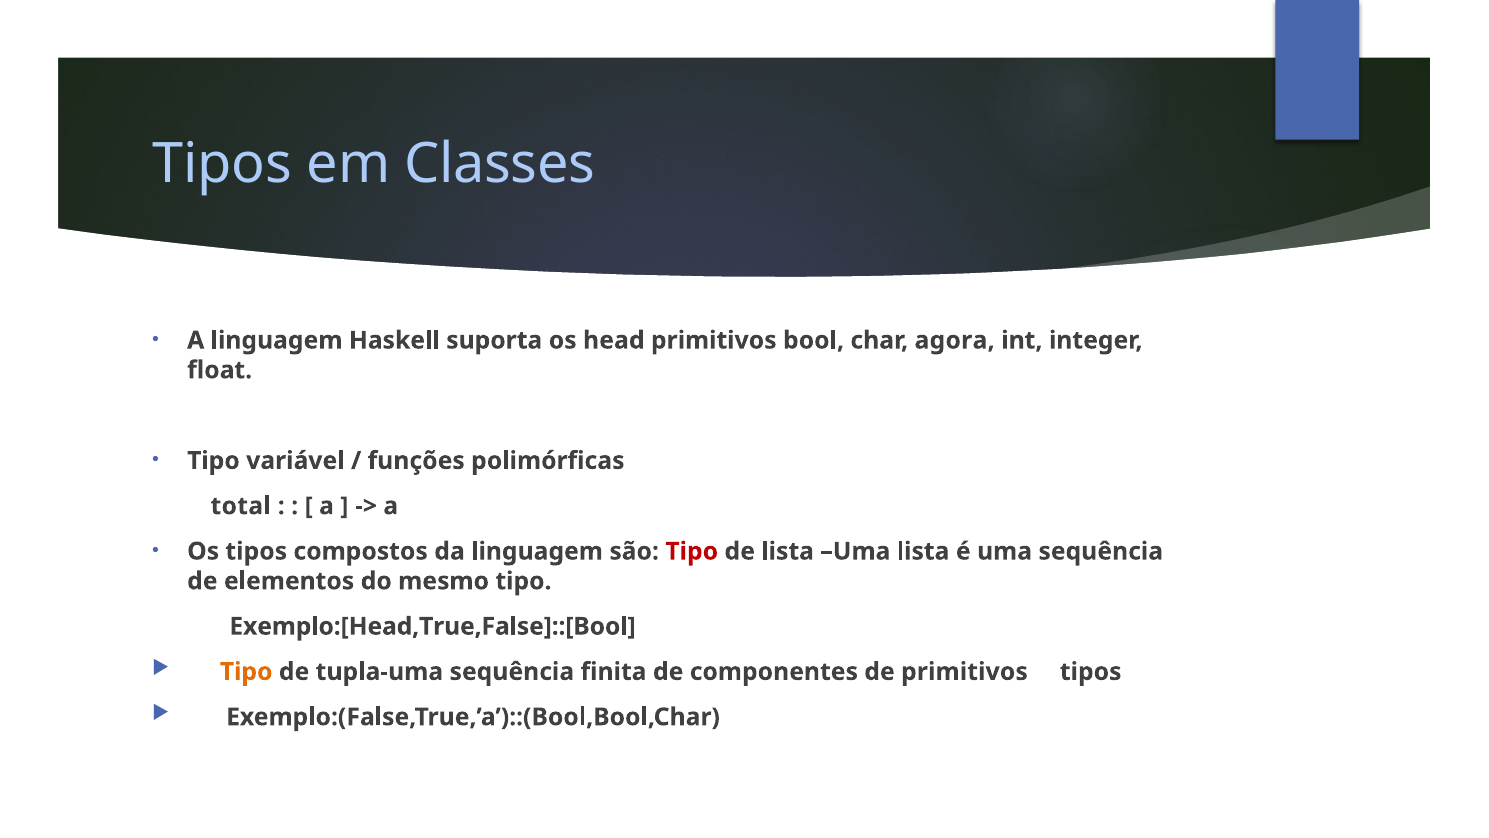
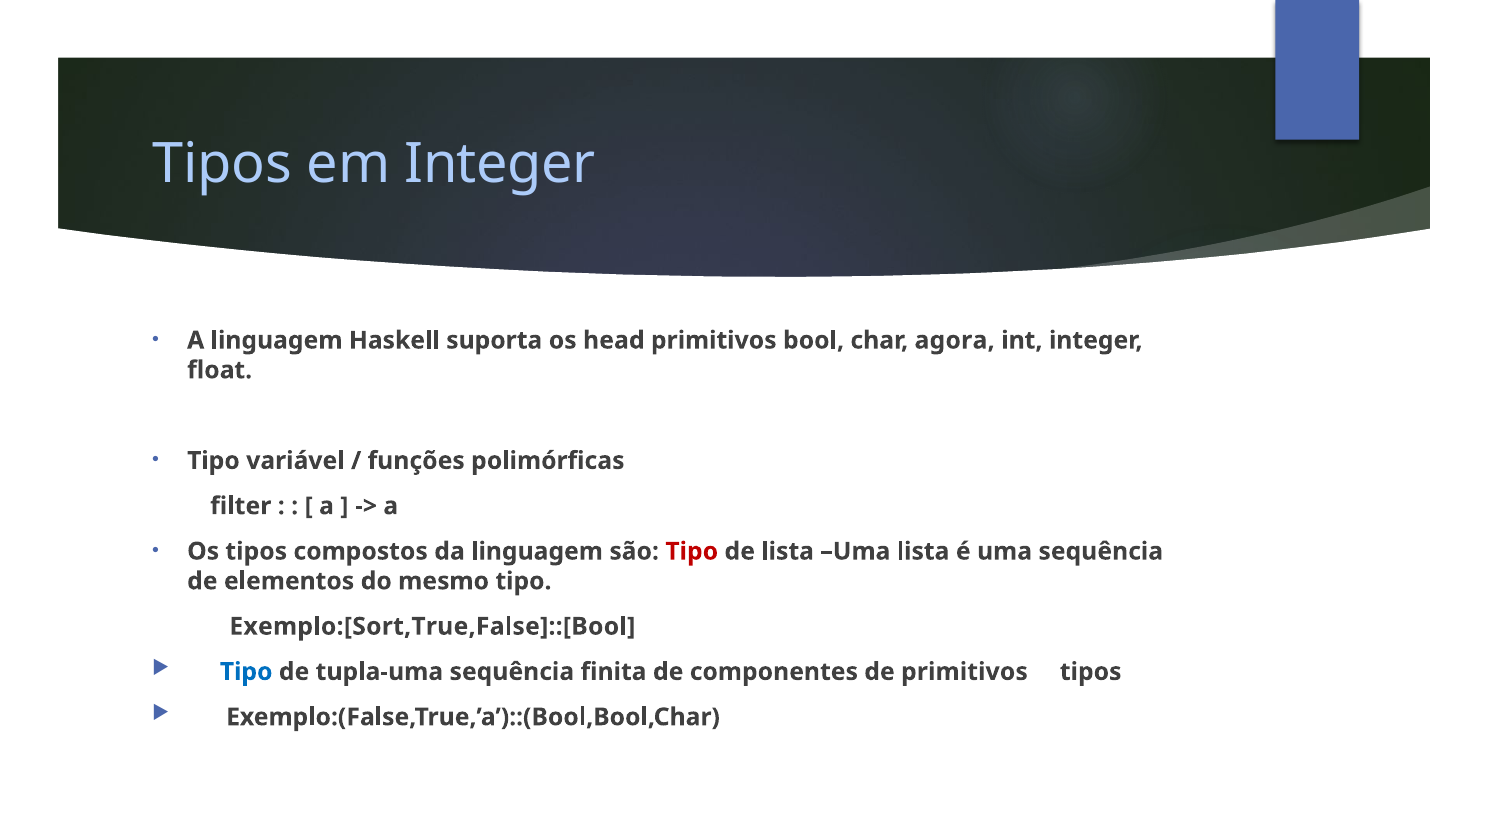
em Classes: Classes -> Integer
total: total -> filter
Exemplo:[Head,True,False]::[Bool: Exemplo:[Head,True,False]::[Bool -> Exemplo:[Sort,True,False]::[Bool
Tipo at (246, 671) colour: orange -> blue
